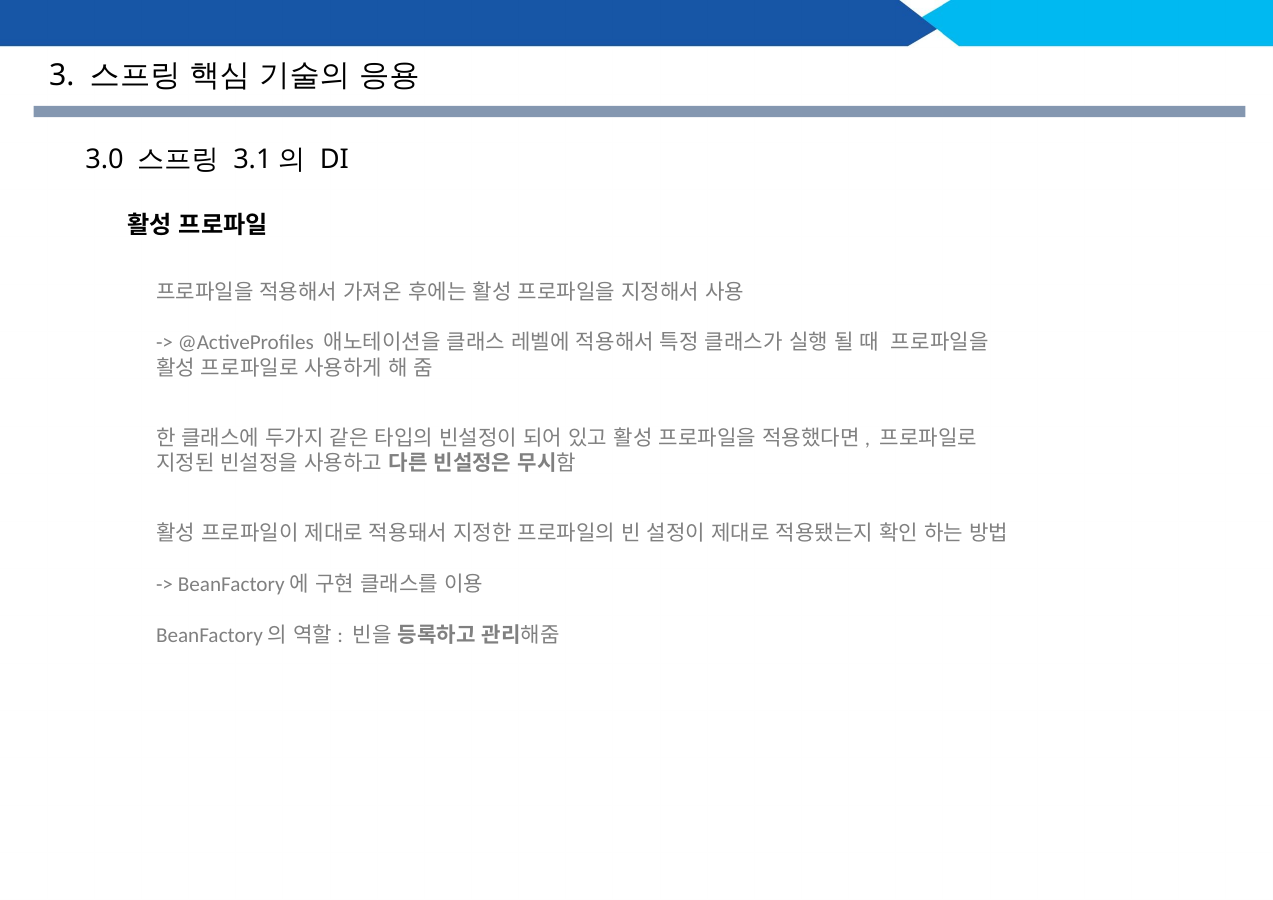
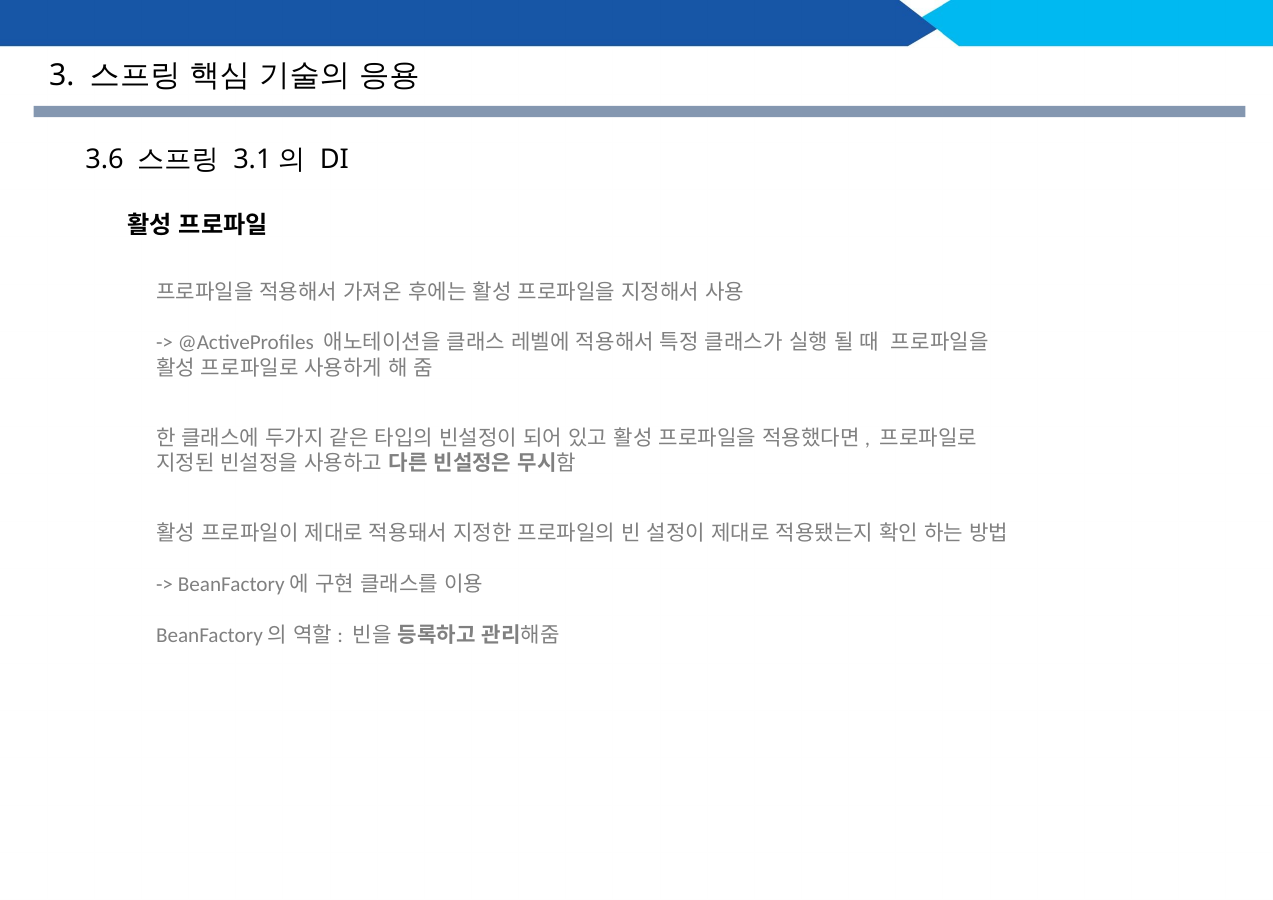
3.0: 3.0 -> 3.6
